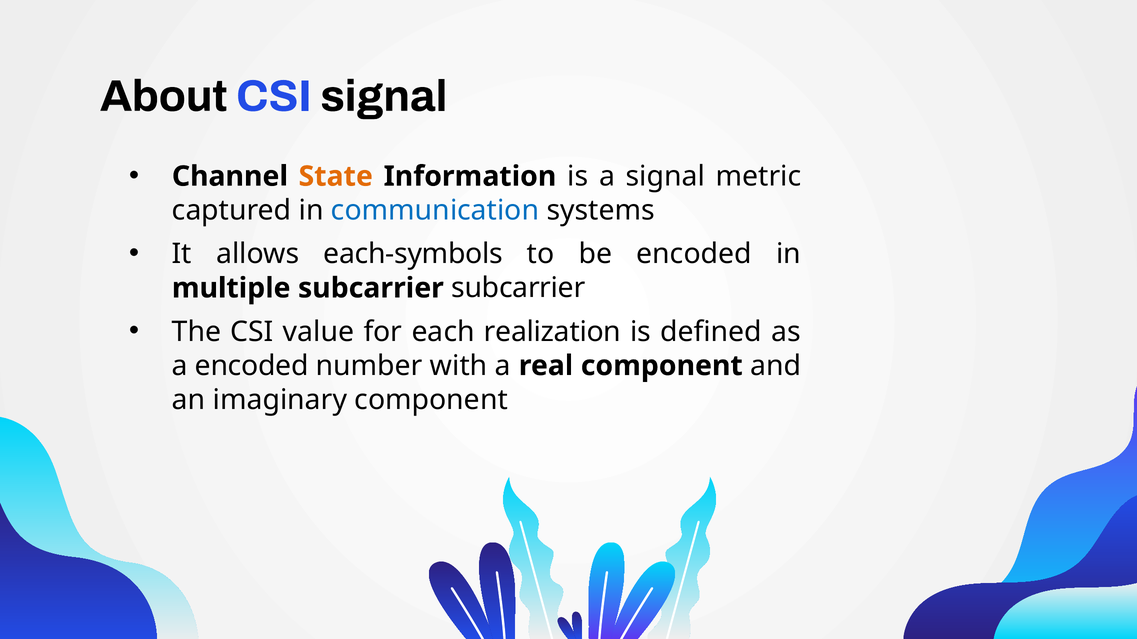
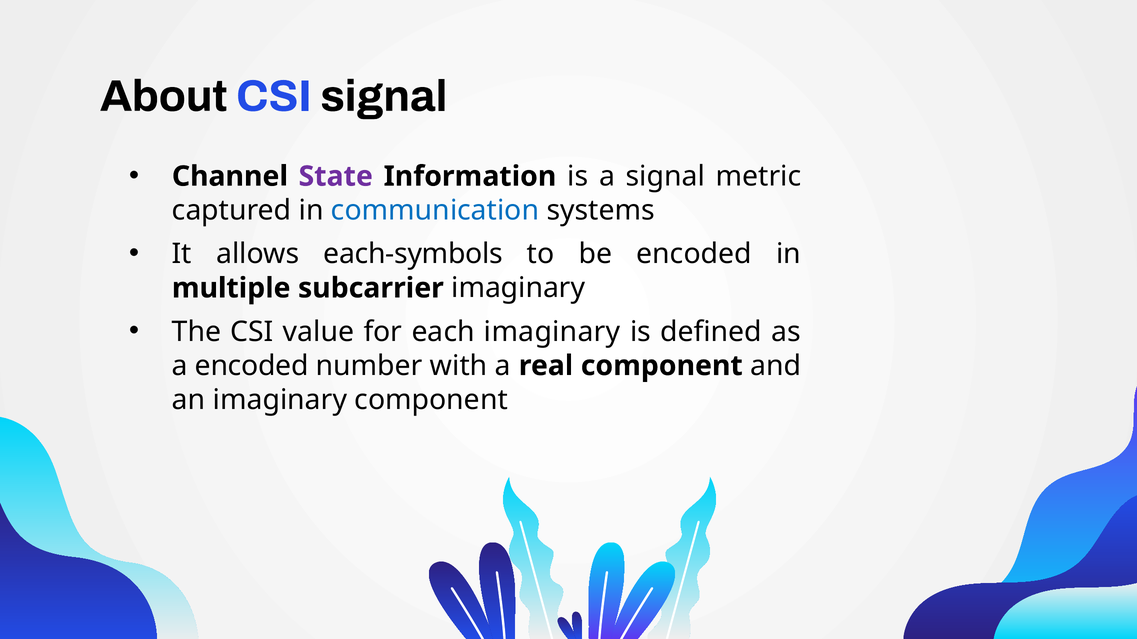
State colour: orange -> purple
subcarrier subcarrier: subcarrier -> imaginary
each realization: realization -> imaginary
